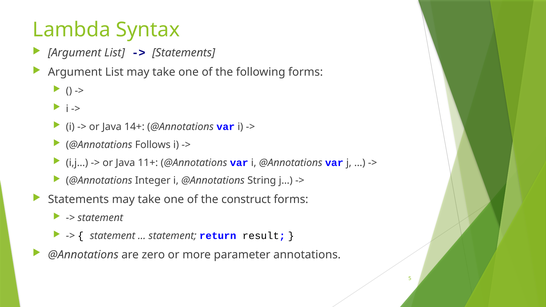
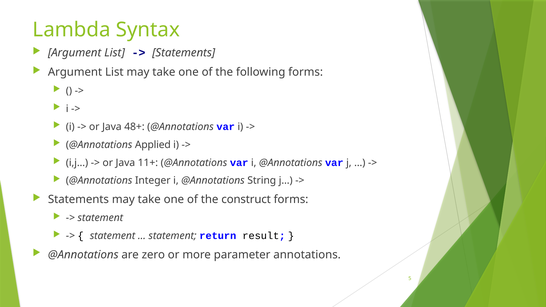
14+: 14+ -> 48+
Follows: Follows -> Applied
